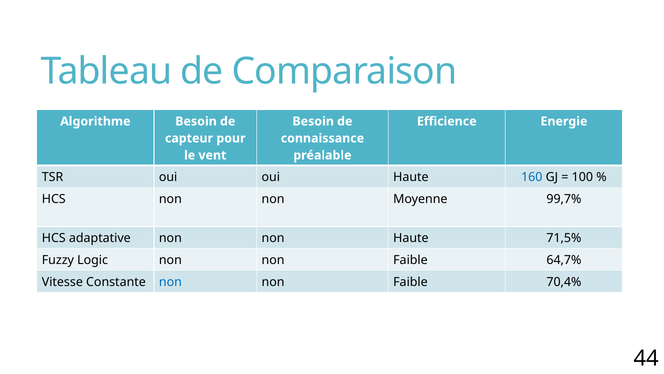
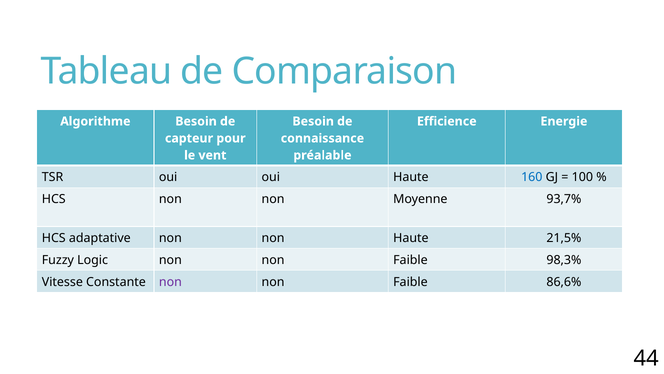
99,7%: 99,7% -> 93,7%
71,5%: 71,5% -> 21,5%
64,7%: 64,7% -> 98,3%
non at (170, 282) colour: blue -> purple
70,4%: 70,4% -> 86,6%
